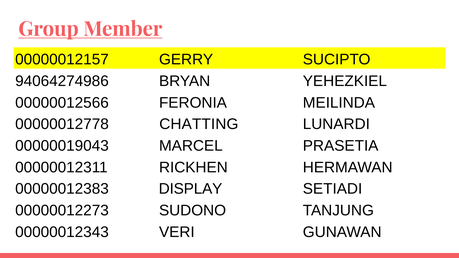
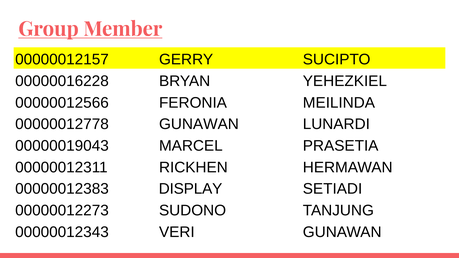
94064274986: 94064274986 -> 00000016228
00000012778 CHATTING: CHATTING -> GUNAWAN
